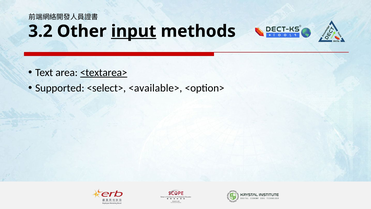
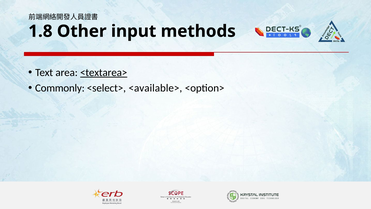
3.2: 3.2 -> 1.8
input underline: present -> none
Supported: Supported -> Commonly
